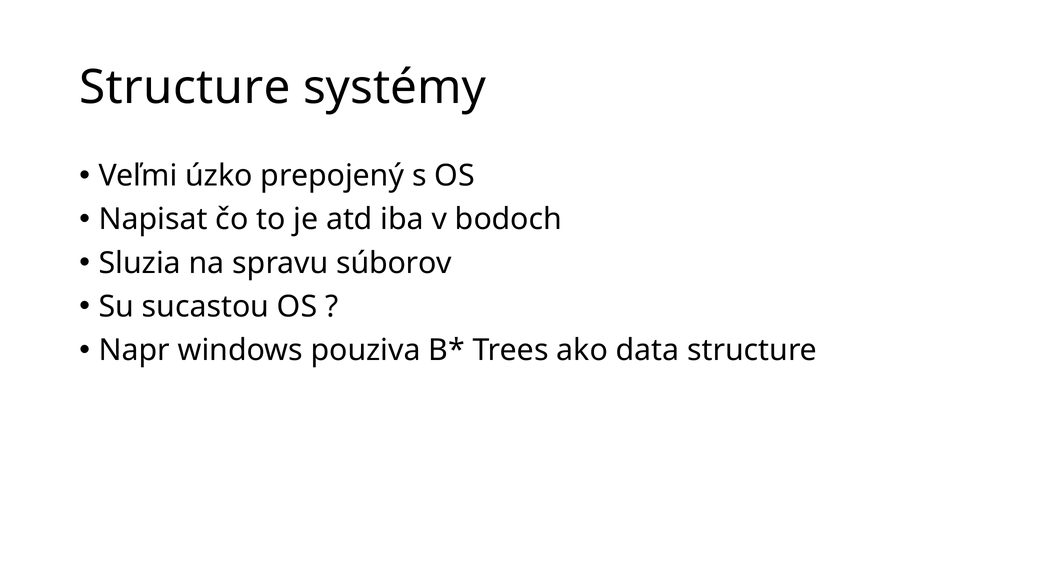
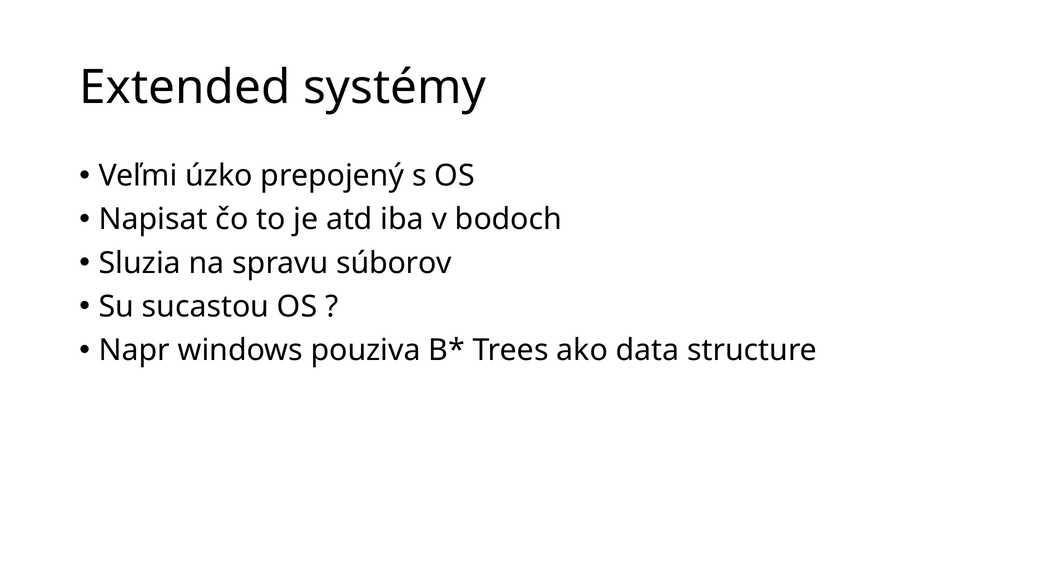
Structure at (185, 87): Structure -> Extended
